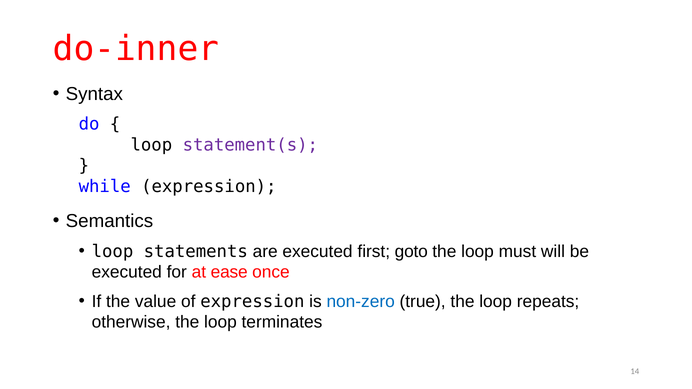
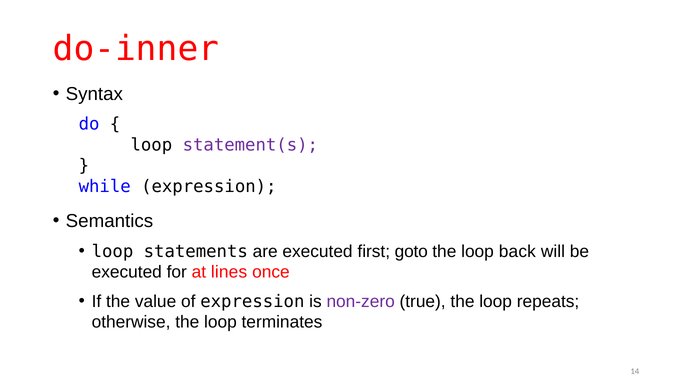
must: must -> back
ease: ease -> lines
non-zero colour: blue -> purple
